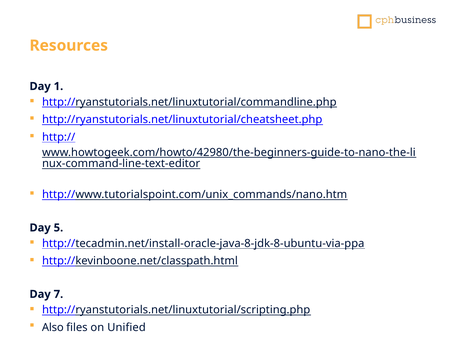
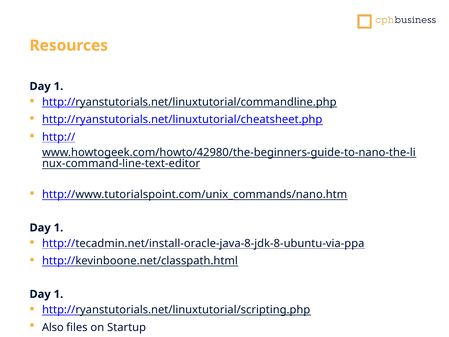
5 at (58, 228): 5 -> 1
7 at (58, 294): 7 -> 1
Unified: Unified -> Startup
